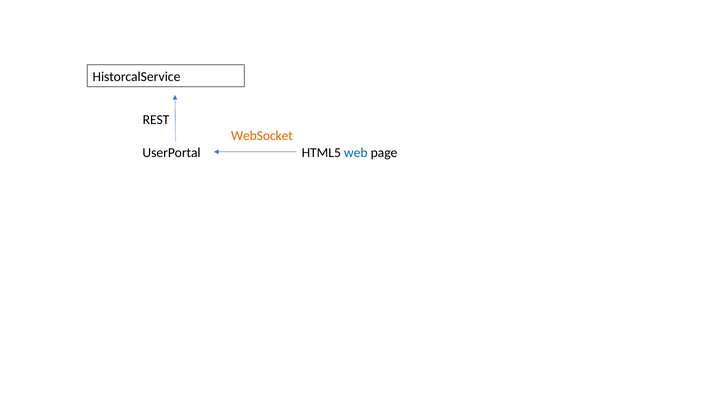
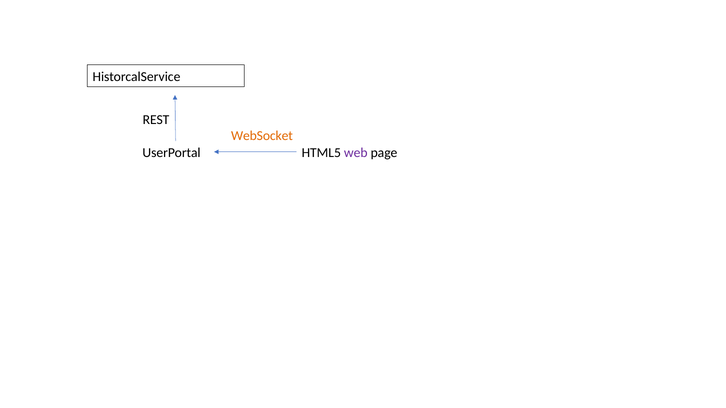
web colour: blue -> purple
